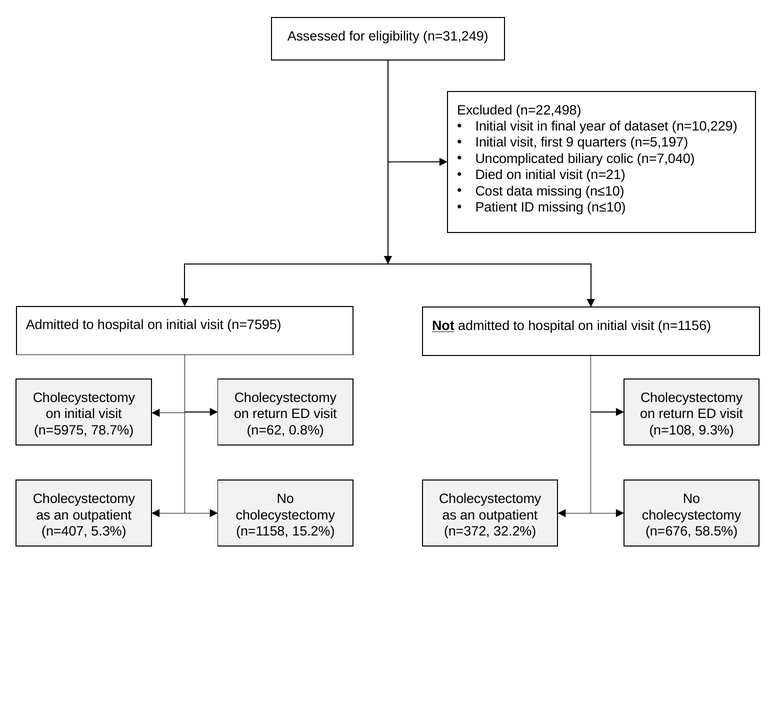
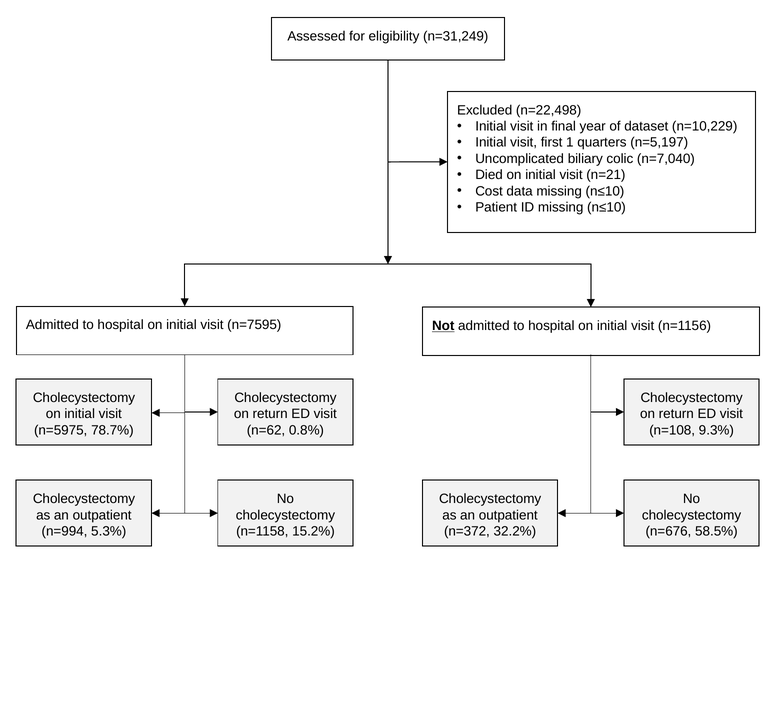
9: 9 -> 1
n=407: n=407 -> n=994
